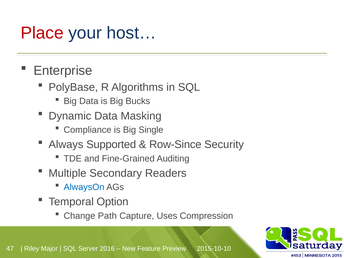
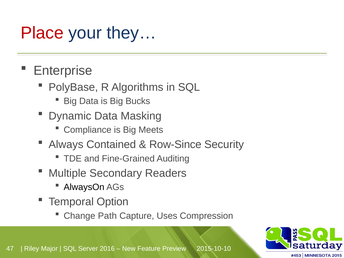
host…: host… -> they…
Single: Single -> Meets
Supported: Supported -> Contained
AlwaysOn colour: blue -> black
